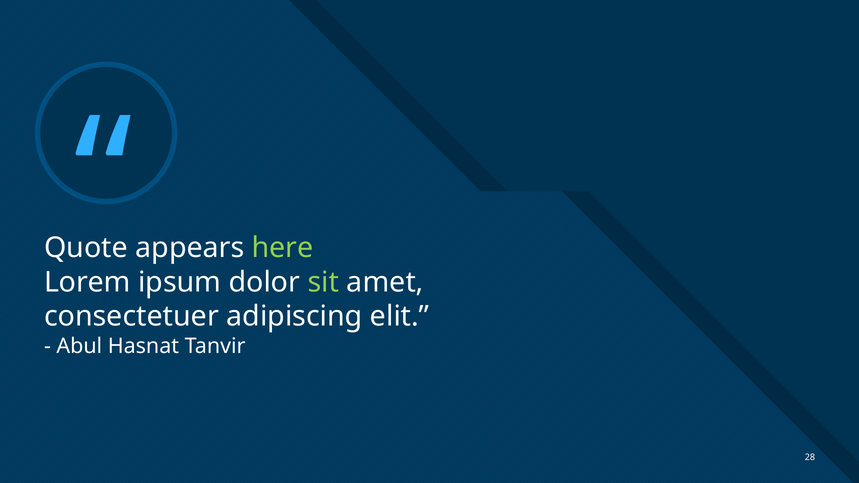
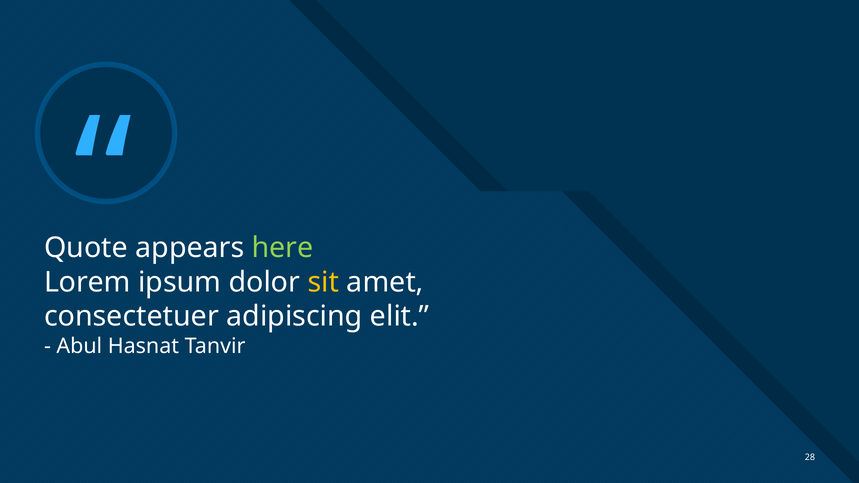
sit colour: light green -> yellow
